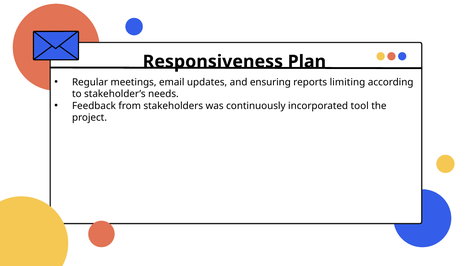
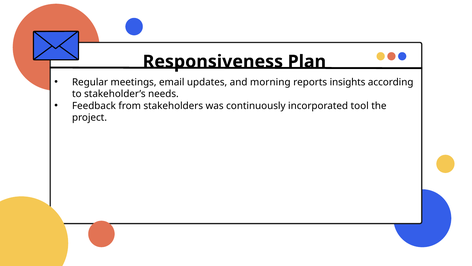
ensuring: ensuring -> morning
limiting: limiting -> insights
